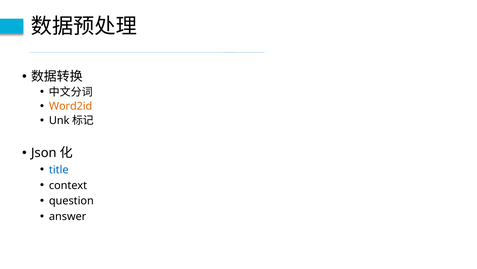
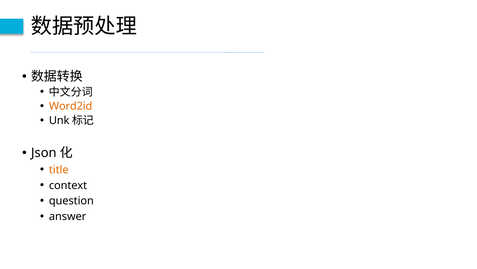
title colour: blue -> orange
